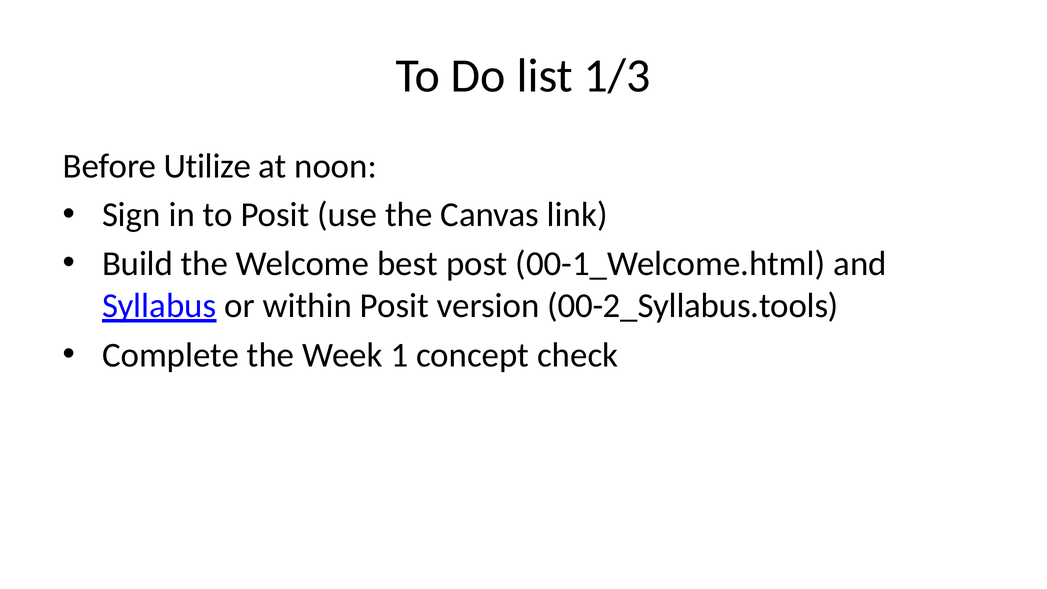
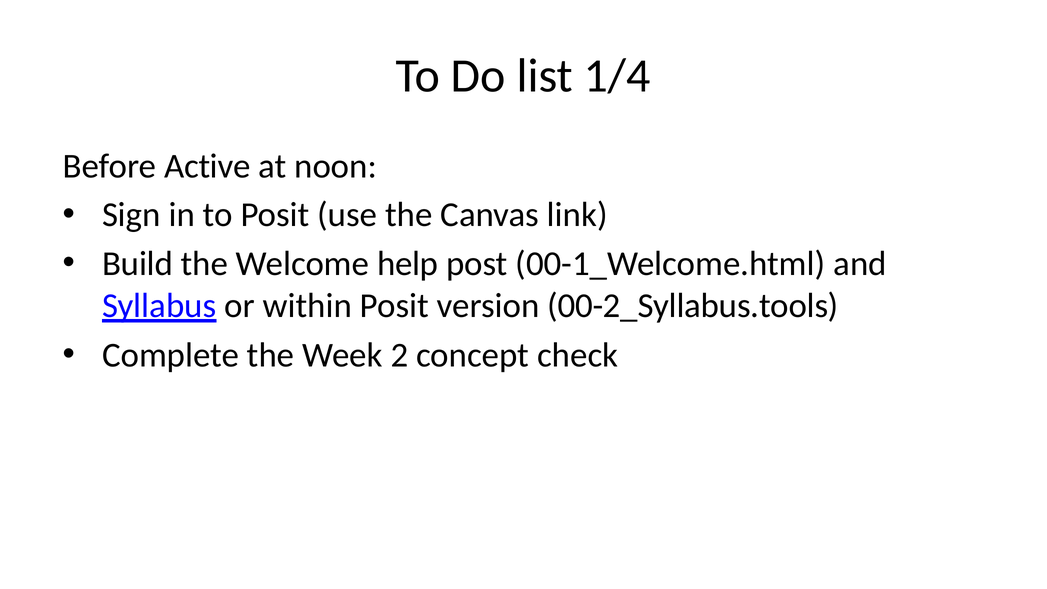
1/3: 1/3 -> 1/4
Utilize: Utilize -> Active
best: best -> help
1: 1 -> 2
